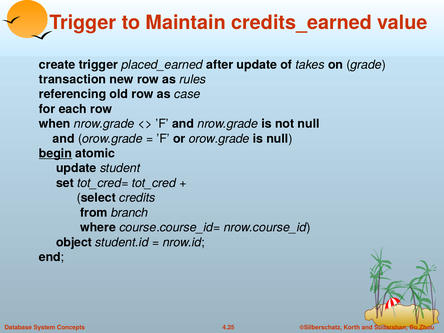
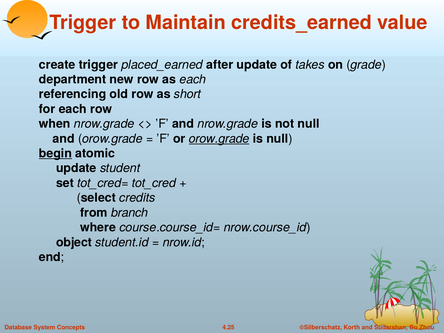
transaction: transaction -> department
as rules: rules -> each
case: case -> short
orow.grade at (219, 139) underline: none -> present
